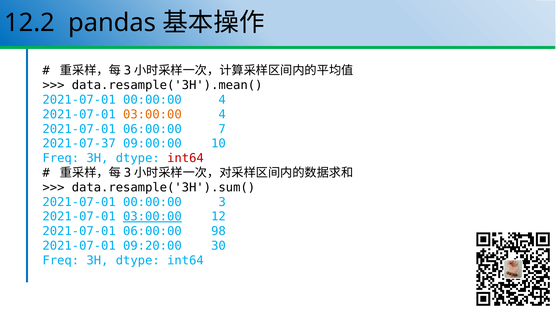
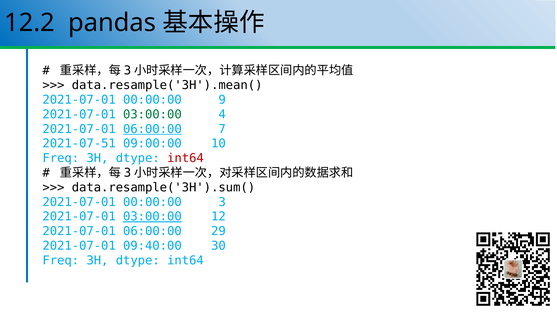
00:00:00 4: 4 -> 9
03:00:00 at (152, 114) colour: orange -> green
06:00:00 at (152, 129) underline: none -> present
2021-07-37: 2021-07-37 -> 2021-07-51
98: 98 -> 29
09:20:00: 09:20:00 -> 09:40:00
